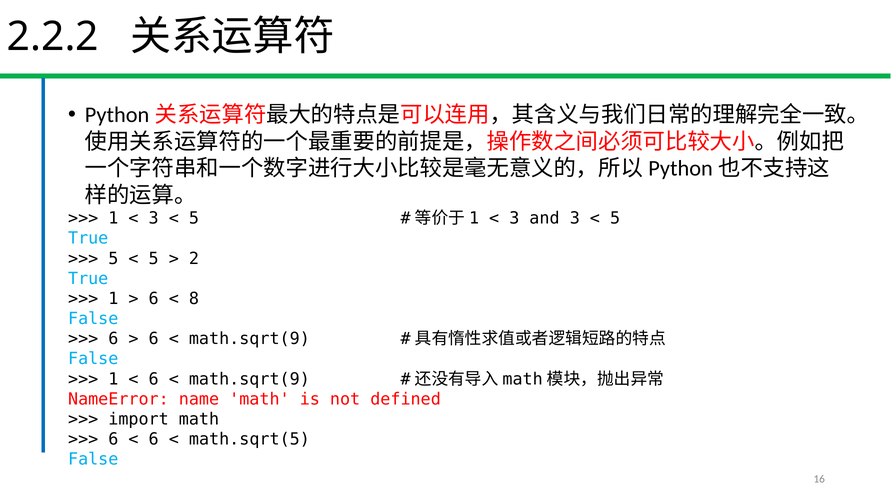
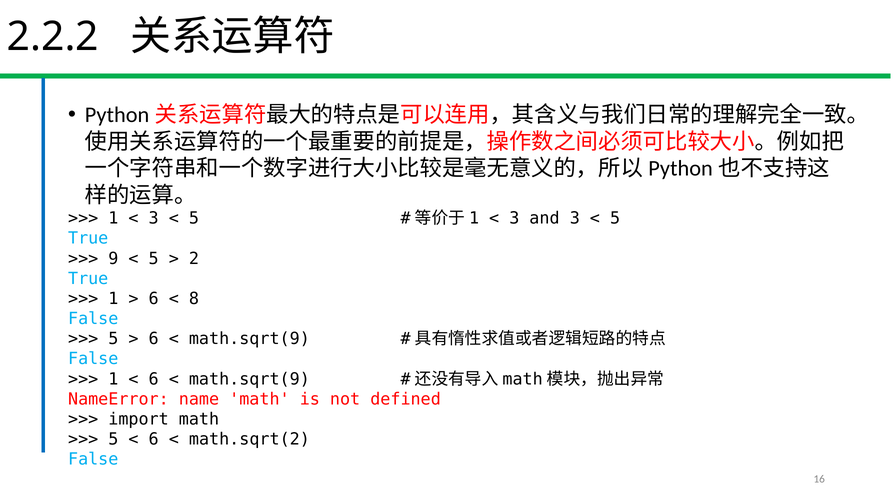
5 at (113, 259): 5 -> 9
6 at (113, 339): 6 -> 5
6 at (113, 440): 6 -> 5
math.sqrt(5: math.sqrt(5 -> math.sqrt(2
